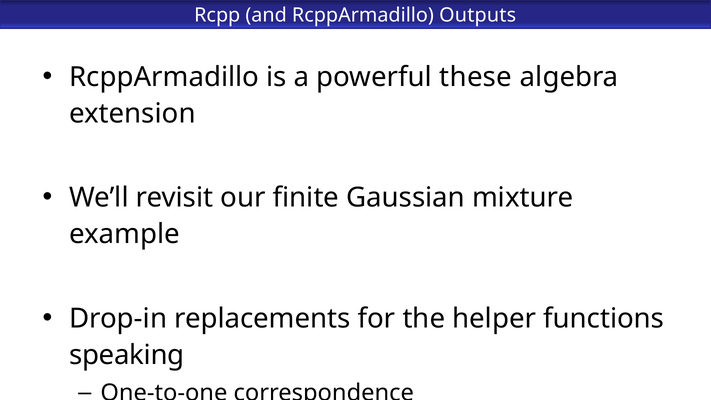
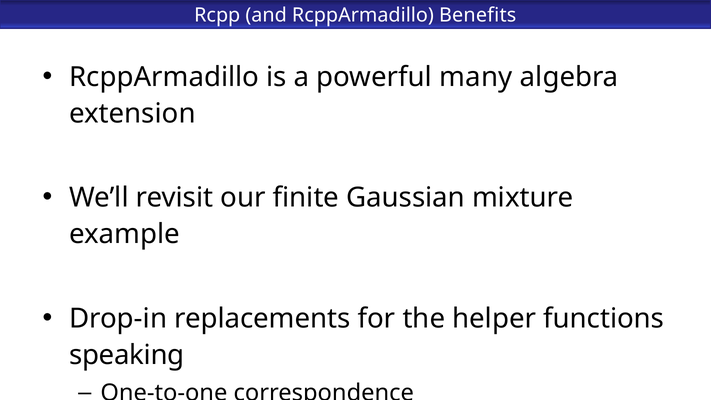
RcppArmadillo Outputs: Outputs -> Benefits
these: these -> many
